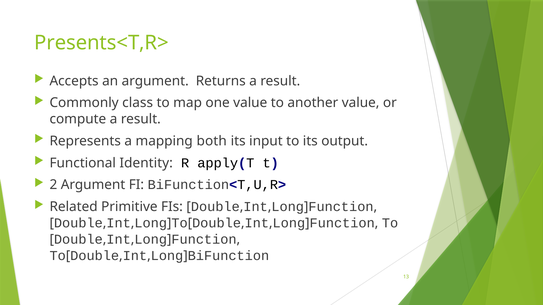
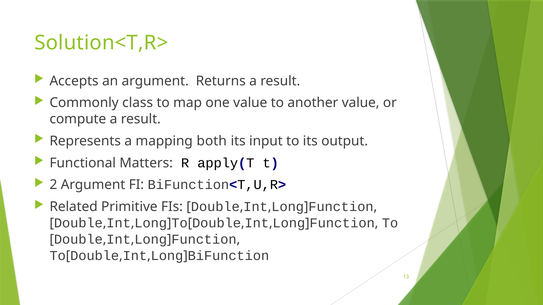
Presents<T,R>: Presents<T,R> -> Solution<T,R>
Identity: Identity -> Matters
